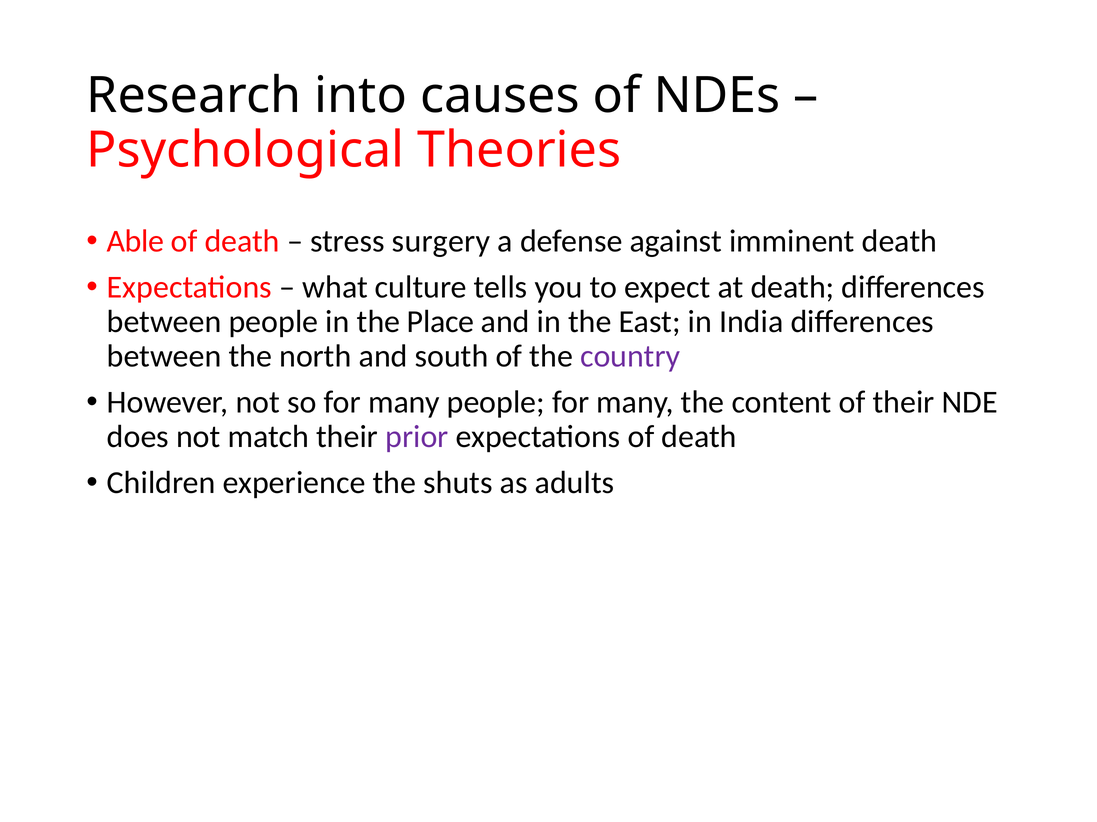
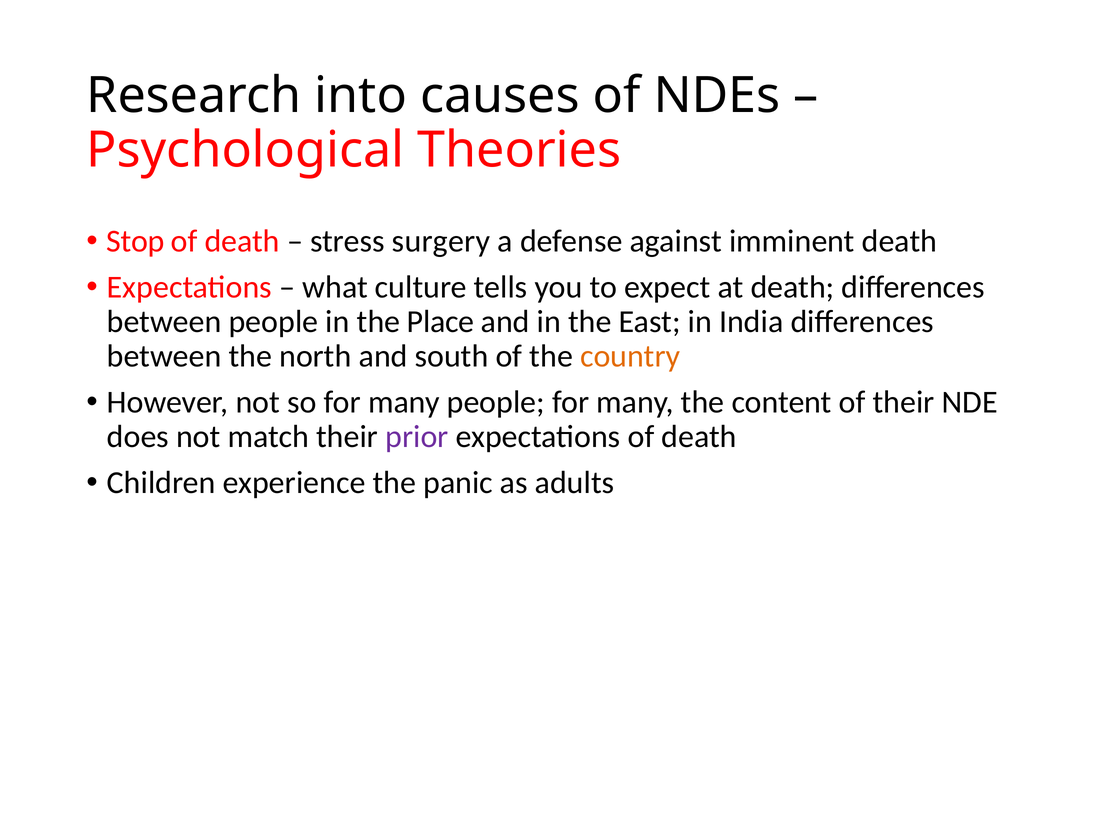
Able: Able -> Stop
country colour: purple -> orange
shuts: shuts -> panic
